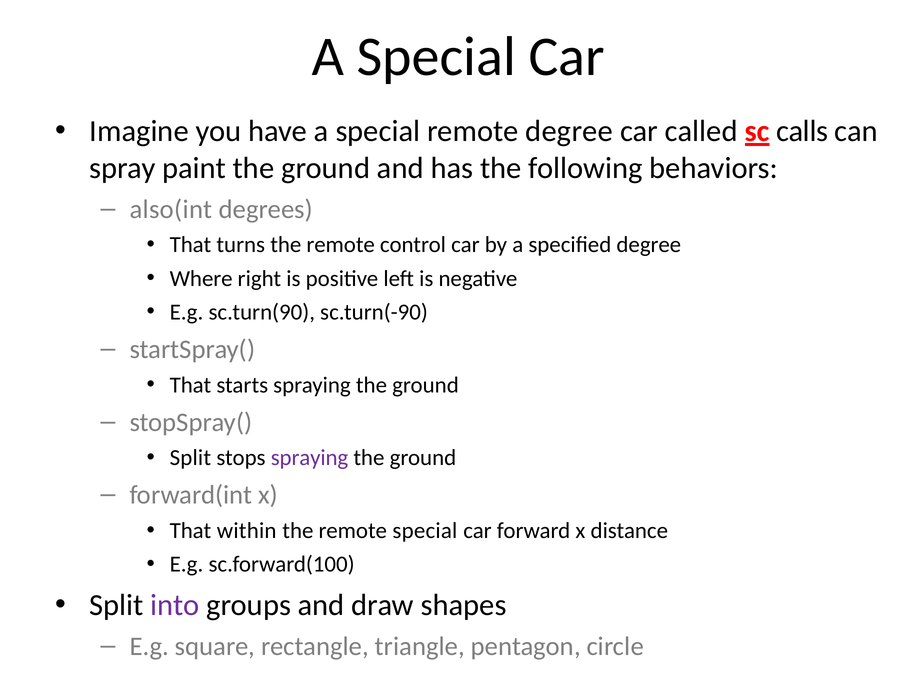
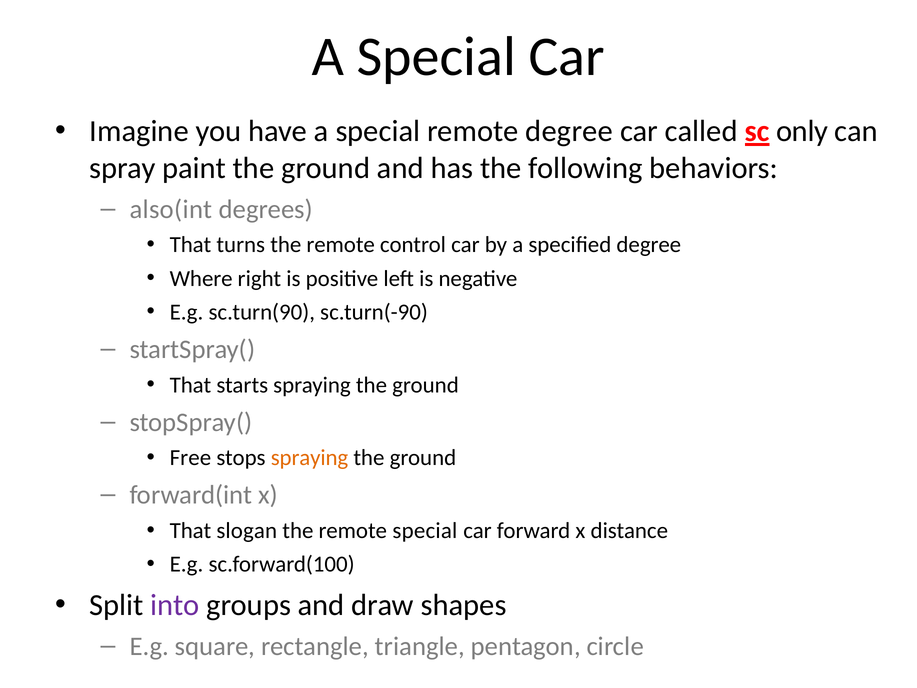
calls: calls -> only
Split at (190, 458): Split -> Free
spraying at (310, 458) colour: purple -> orange
within: within -> slogan
